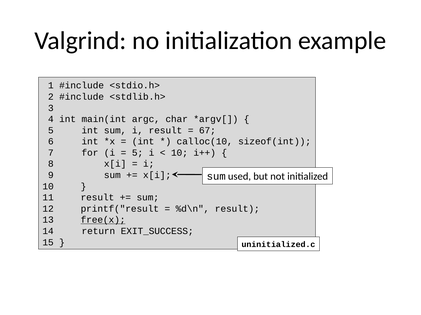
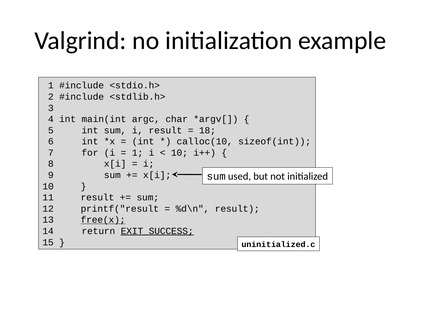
67: 67 -> 18
5 at (138, 153): 5 -> 1
EXIT_SUCCESS underline: none -> present
